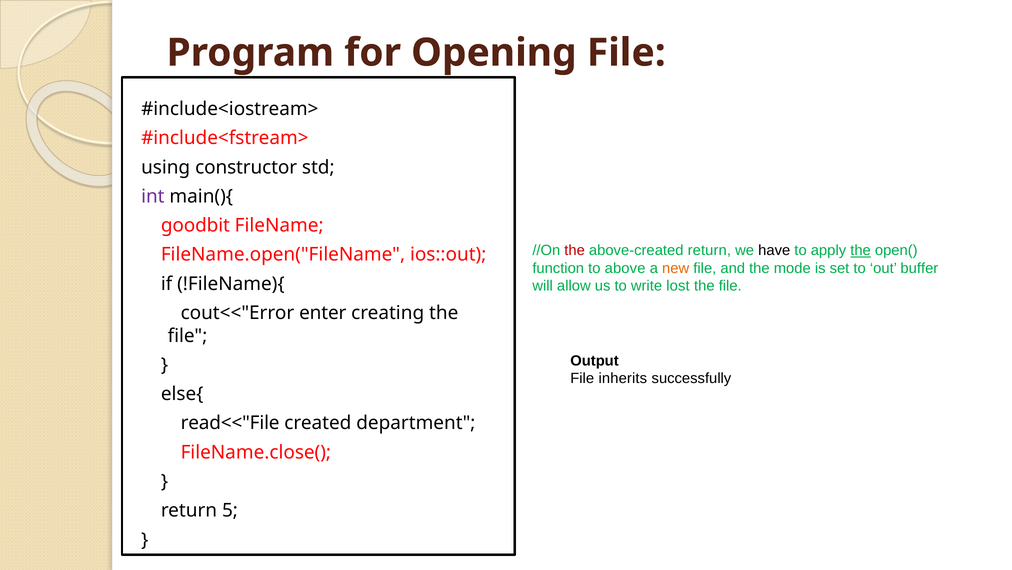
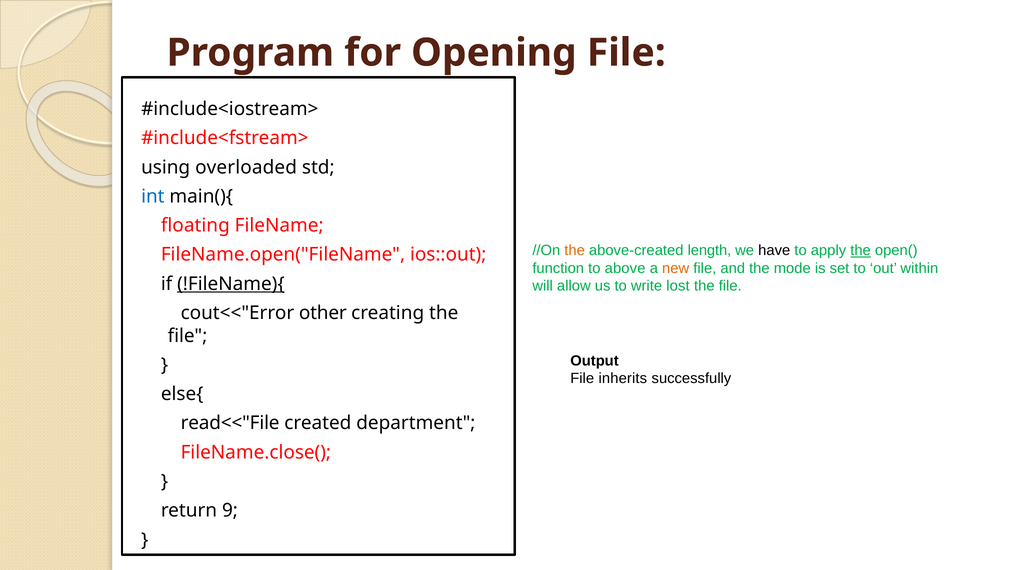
constructor: constructor -> overloaded
int colour: purple -> blue
goodbit: goodbit -> floating
the at (575, 250) colour: red -> orange
above-created return: return -> length
buffer: buffer -> within
!FileName){ underline: none -> present
enter: enter -> other
5: 5 -> 9
